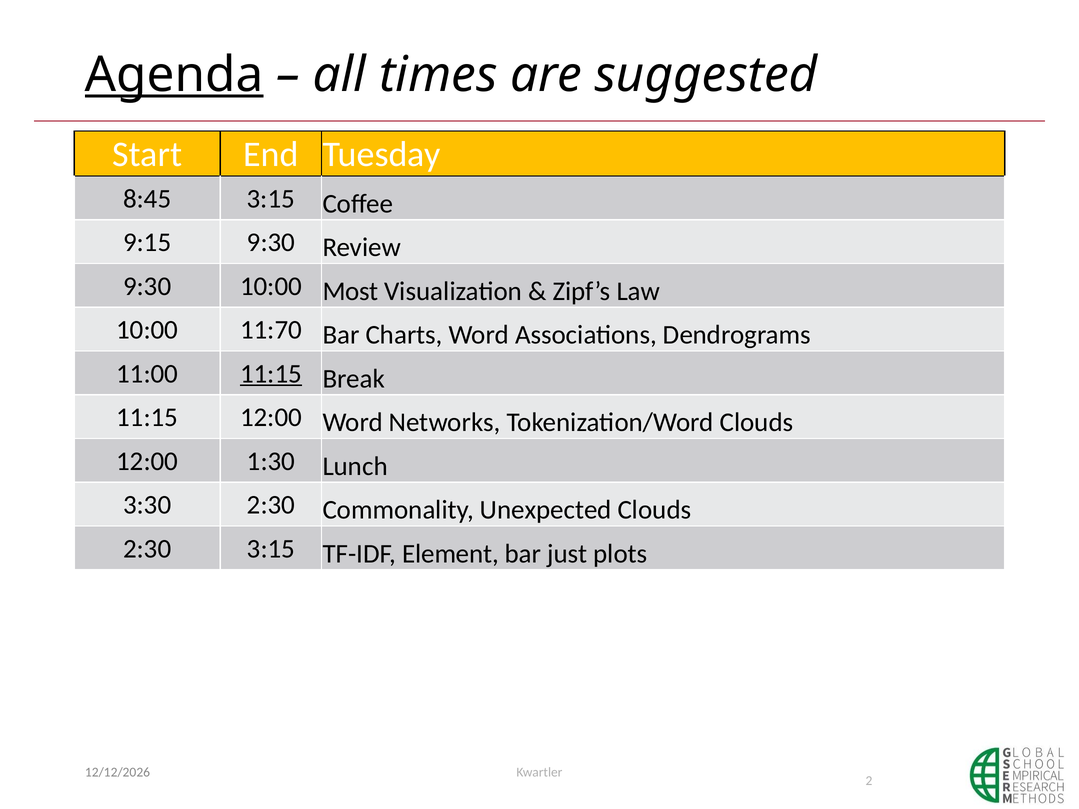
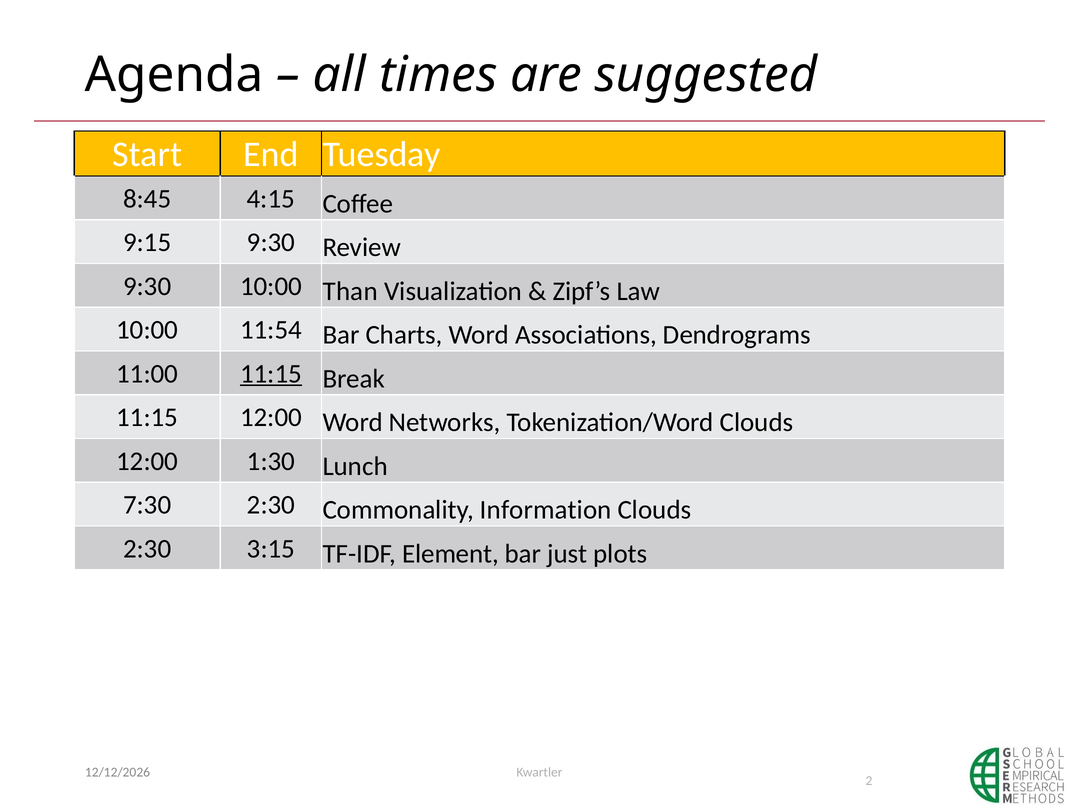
Agenda underline: present -> none
8:45 3:15: 3:15 -> 4:15
Most: Most -> Than
11:70: 11:70 -> 11:54
3:30: 3:30 -> 7:30
Unexpected: Unexpected -> Information
